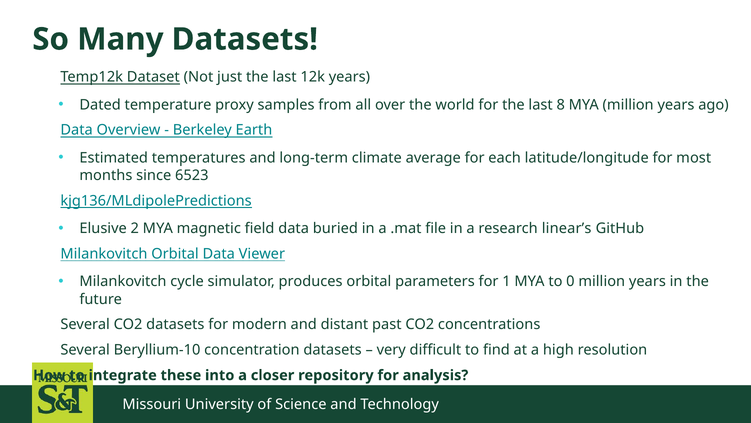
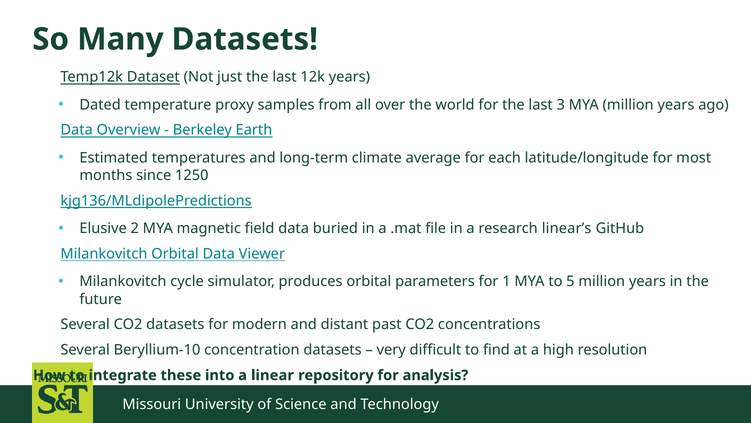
8: 8 -> 3
6523: 6523 -> 1250
0: 0 -> 5
closer: closer -> linear
